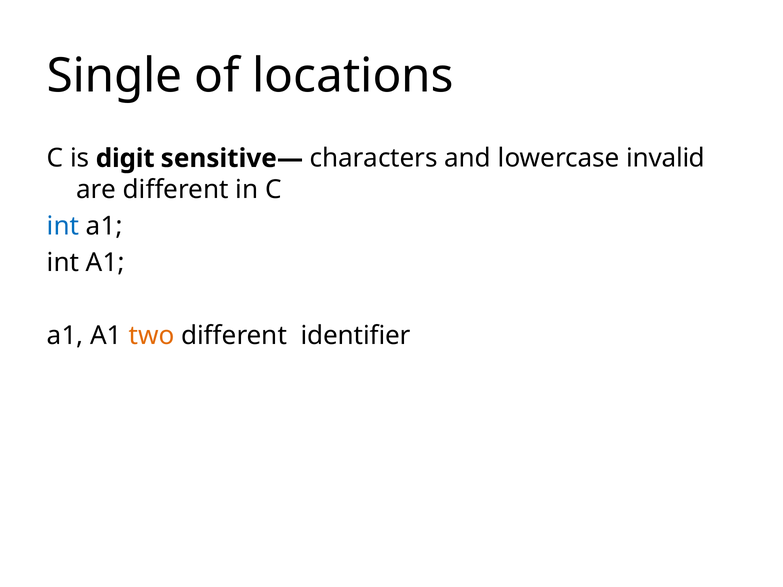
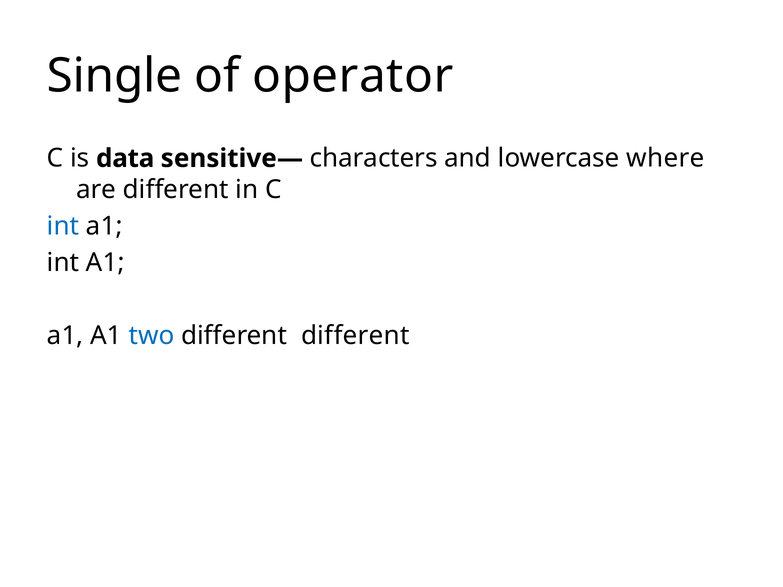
locations: locations -> operator
digit: digit -> data
invalid: invalid -> where
two colour: orange -> blue
different identifier: identifier -> different
